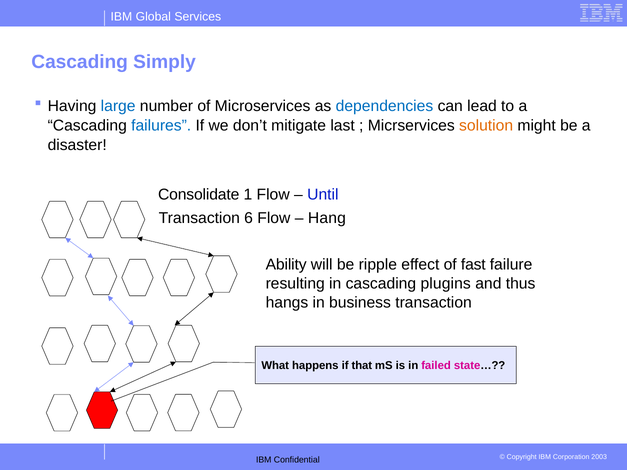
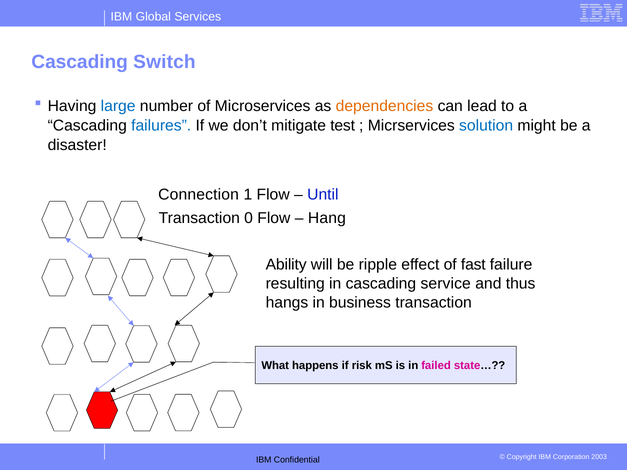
Simply: Simply -> Switch
dependencies colour: blue -> orange
last: last -> test
solution colour: orange -> blue
Consolidate: Consolidate -> Connection
6: 6 -> 0
plugins: plugins -> service
that: that -> risk
